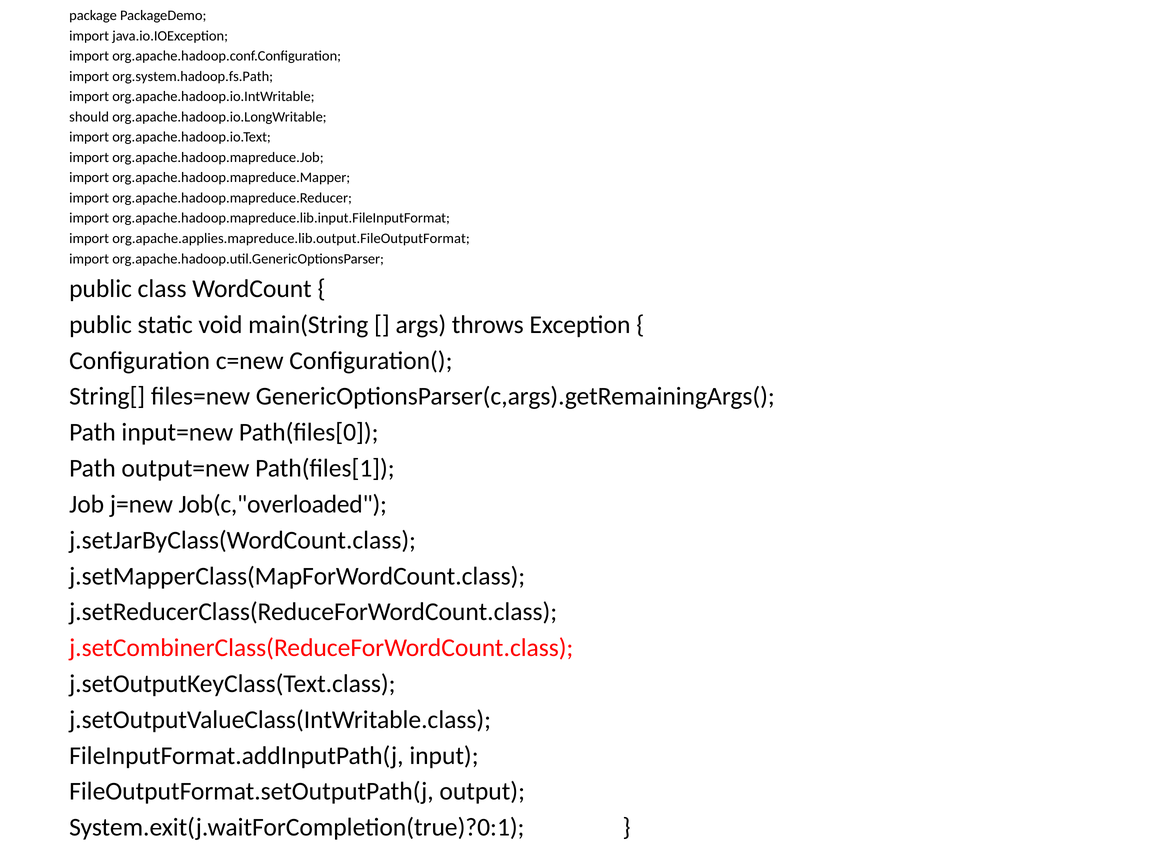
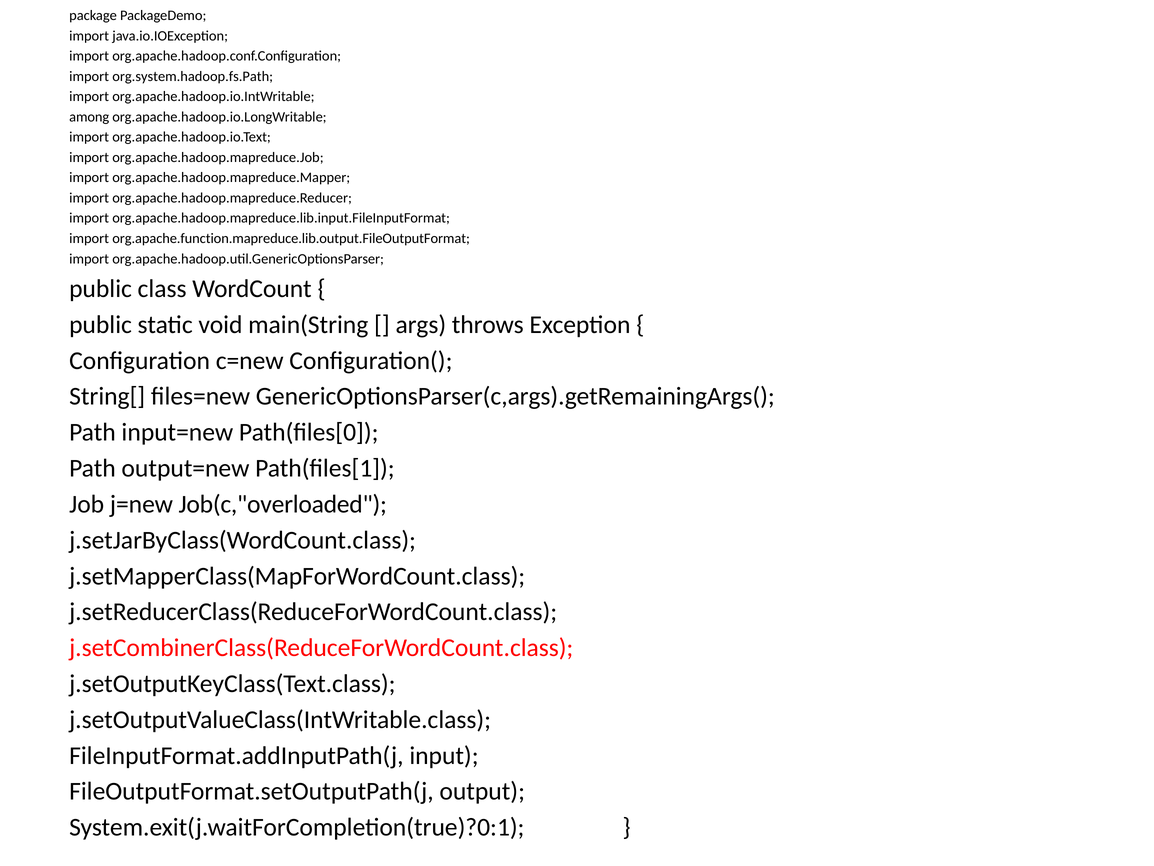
should: should -> among
org.apache.applies.mapreduce.lib.output.FileOutputFormat: org.apache.applies.mapreduce.lib.output.FileOutputFormat -> org.apache.function.mapreduce.lib.output.FileOutputFormat
